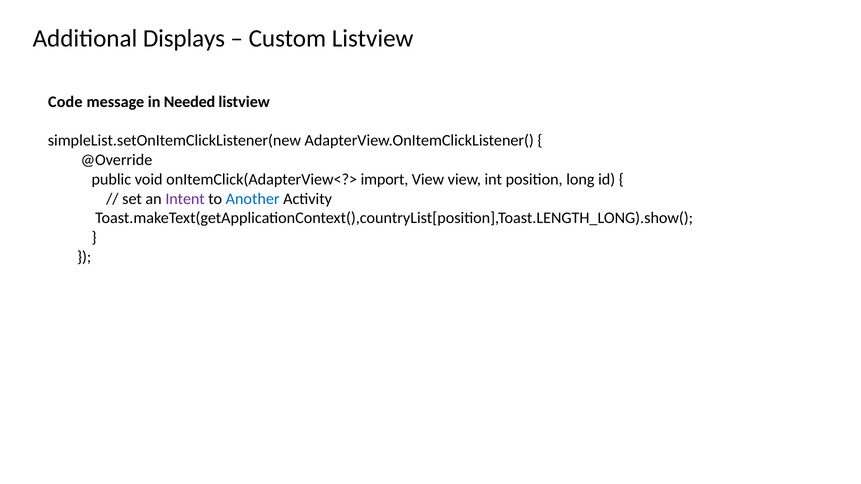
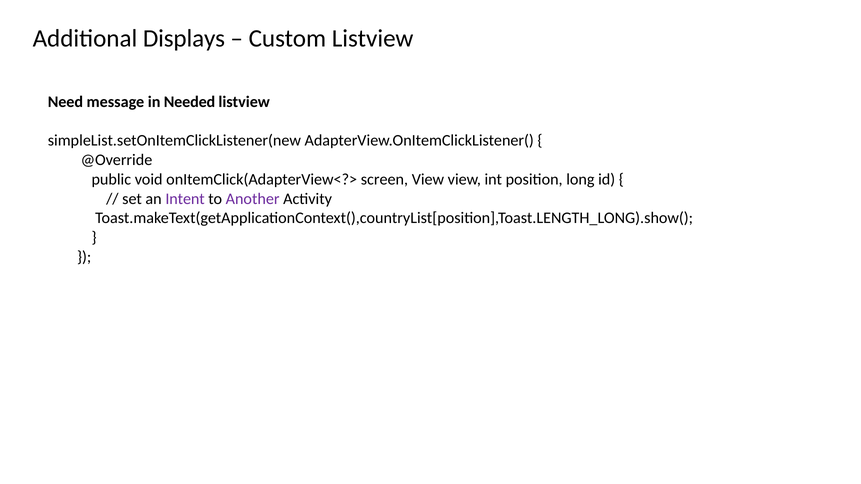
Code: Code -> Need
import: import -> screen
Another colour: blue -> purple
